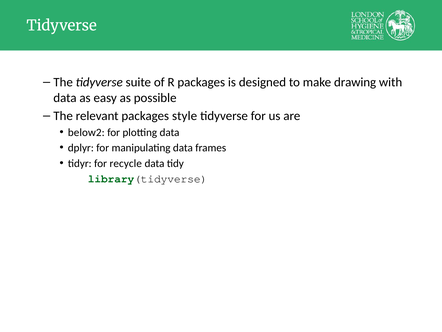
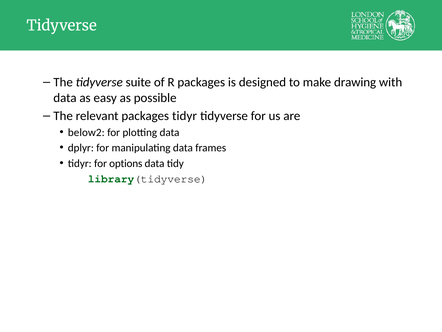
packages style: style -> tidyr
recycle: recycle -> options
